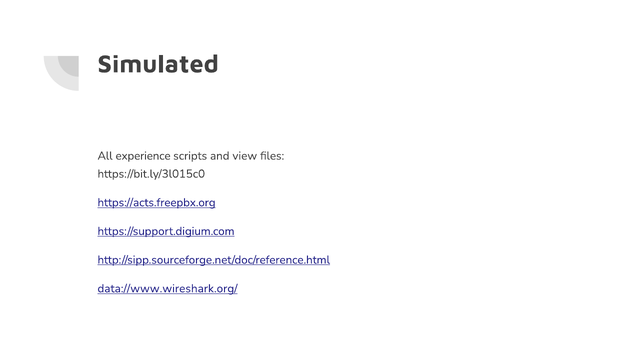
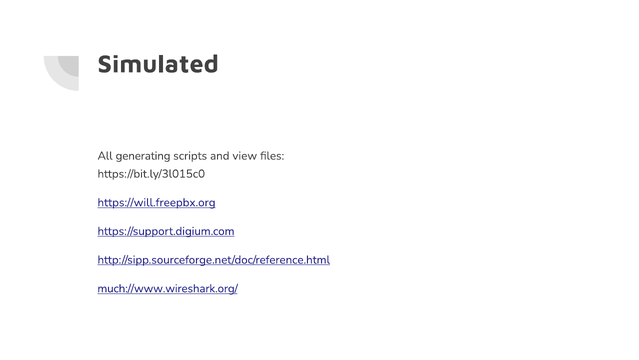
experience: experience -> generating
https://acts.freepbx.org: https://acts.freepbx.org -> https://will.freepbx.org
data://www.wireshark.org/: data://www.wireshark.org/ -> much://www.wireshark.org/
